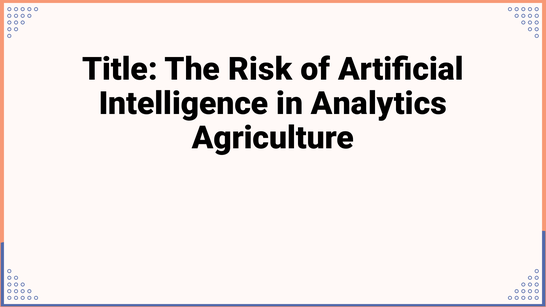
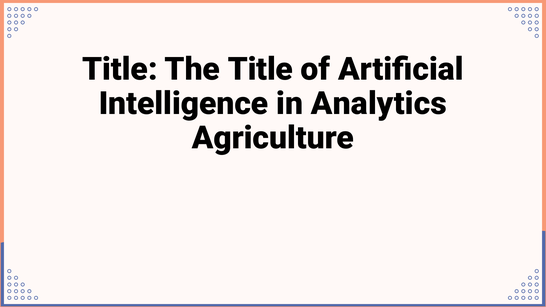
The Risk: Risk -> Title
